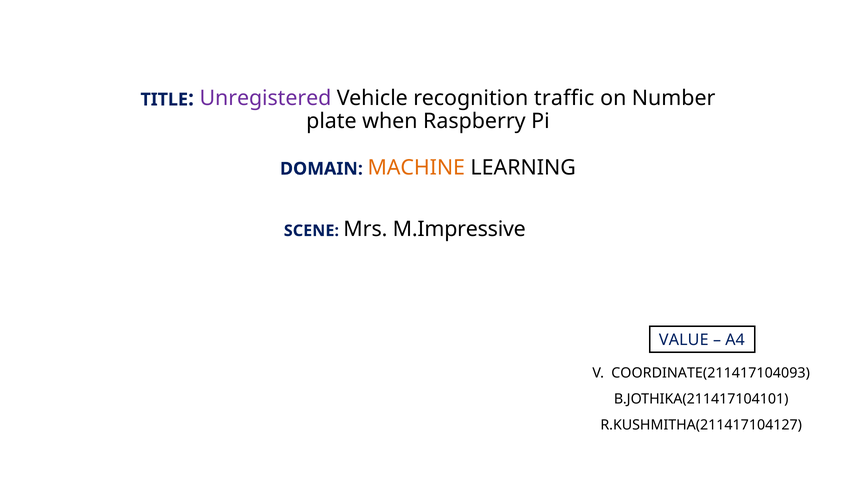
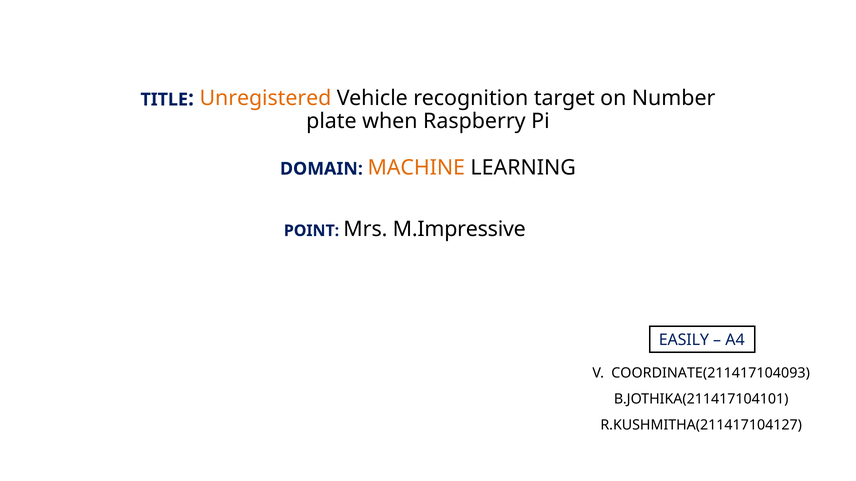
Unregistered colour: purple -> orange
traffic: traffic -> target
SCENE: SCENE -> POINT
VALUE: VALUE -> EASILY
